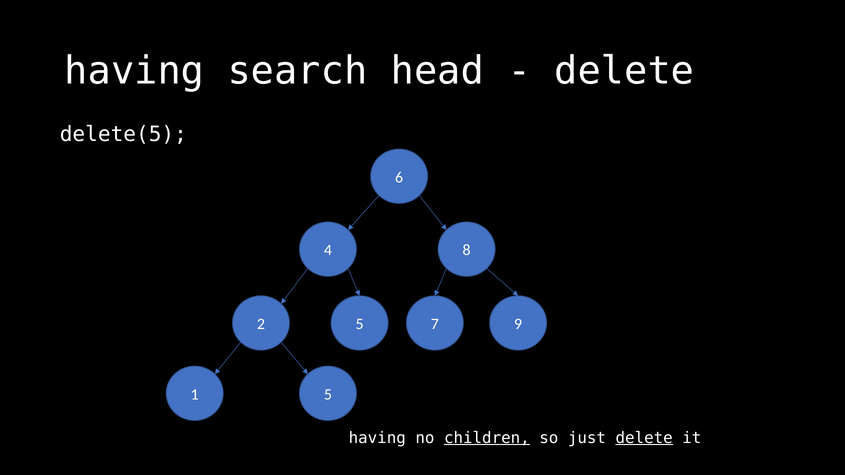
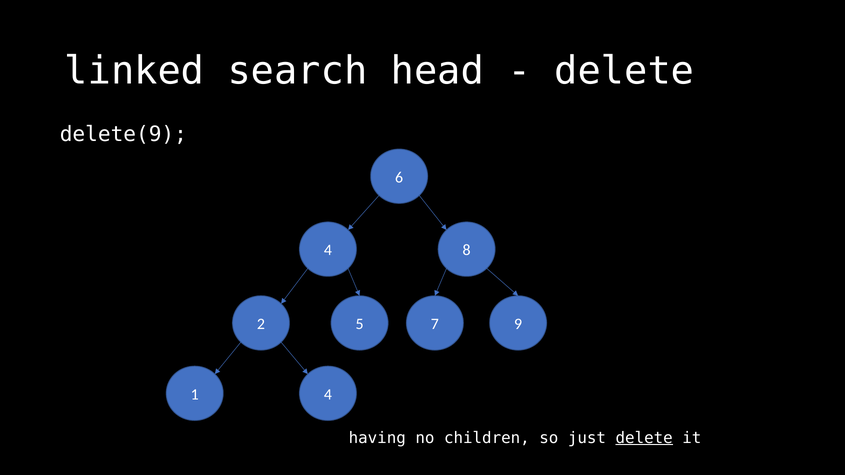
having at (134, 71): having -> linked
delete(5: delete(5 -> delete(9
1 5: 5 -> 4
children underline: present -> none
